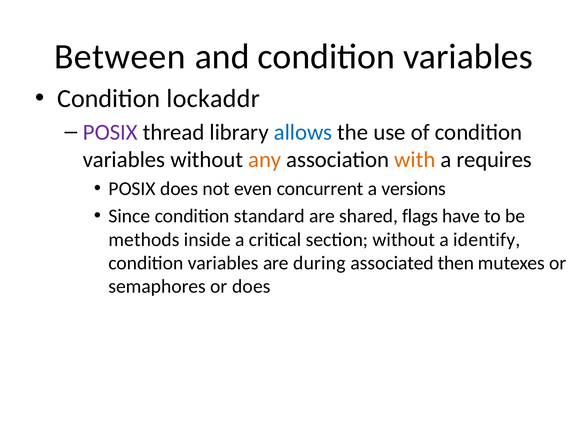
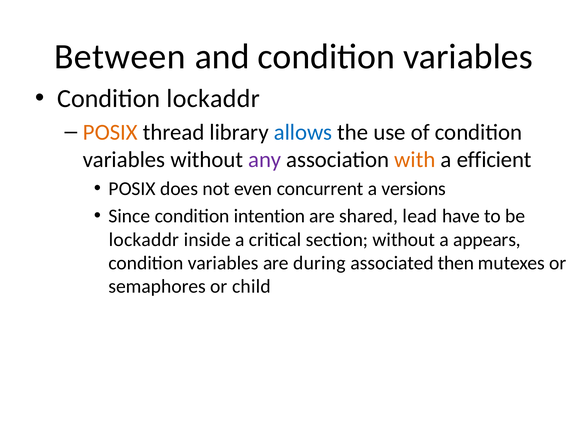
POSIX at (110, 132) colour: purple -> orange
any colour: orange -> purple
requires: requires -> efficient
standard: standard -> intention
flags: flags -> lead
methods at (144, 240): methods -> lockaddr
identify: identify -> appears
or does: does -> child
